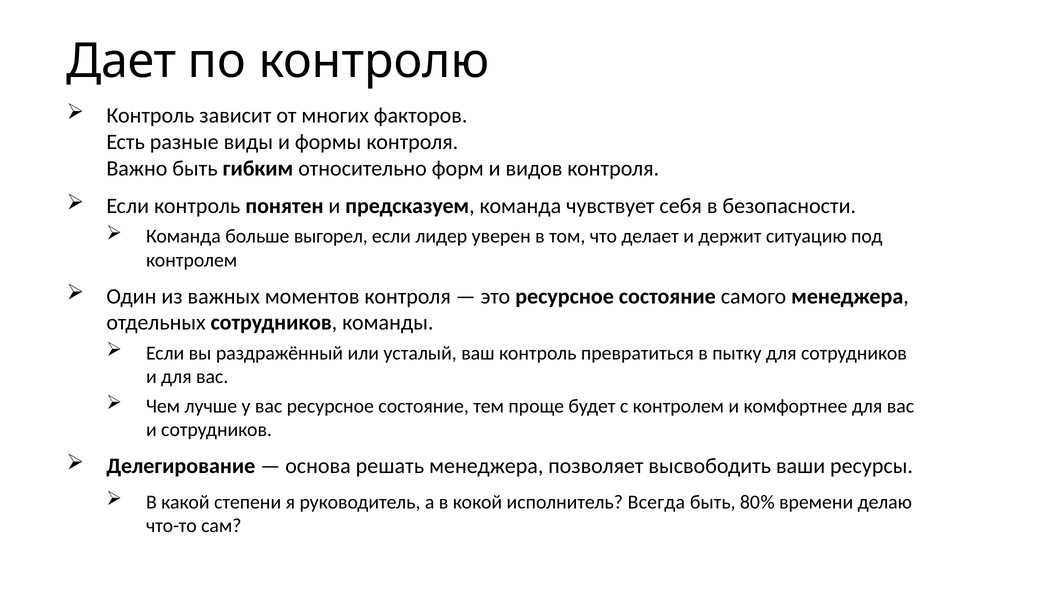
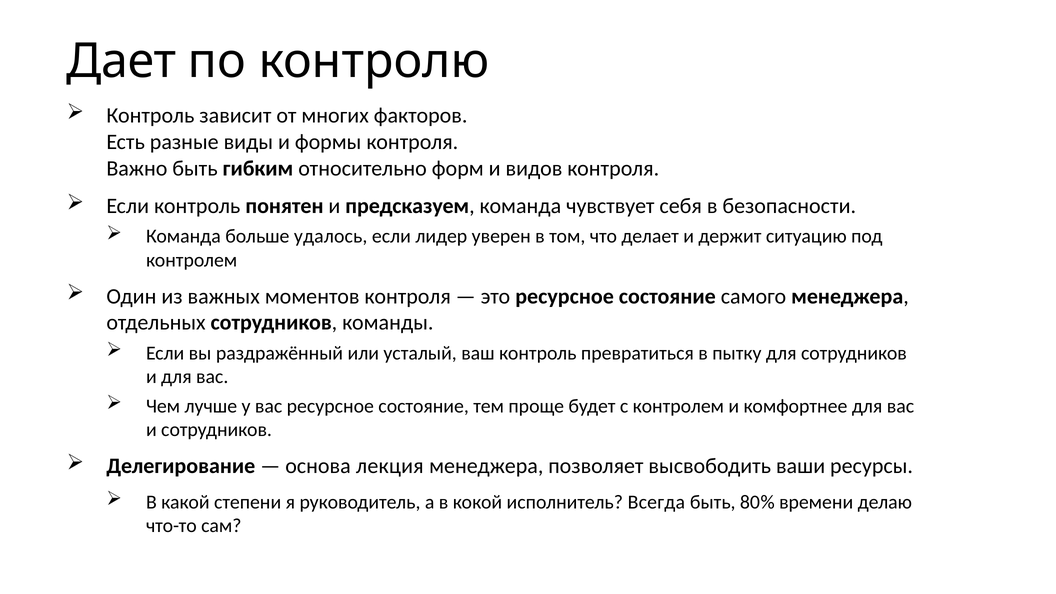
выгорел: выгорел -> удалось
решать: решать -> лекция
